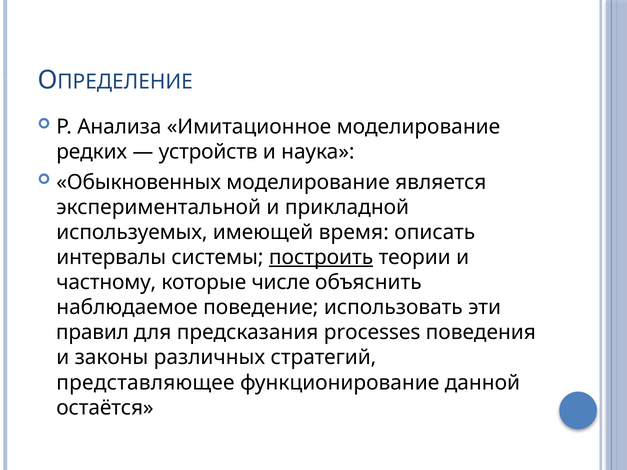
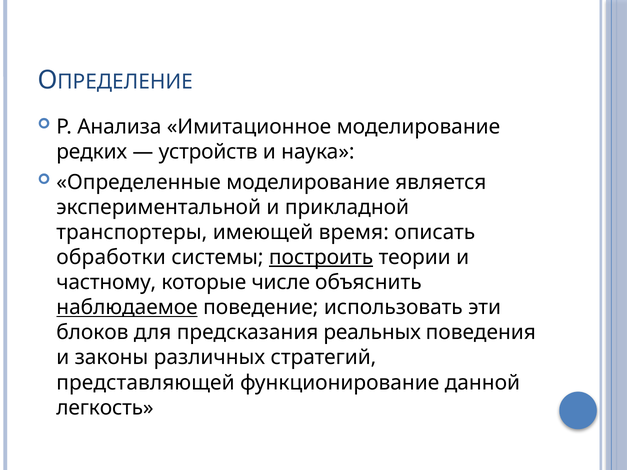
Обыкновенных: Обыкновенных -> Определенные
используемых: используемых -> транспортеры
интервалы: интервалы -> обработки
наблюдаемое underline: none -> present
правил: правил -> блоков
processes: processes -> реальных
представляющее: представляющее -> представляющей
остаётся: остаётся -> легкость
